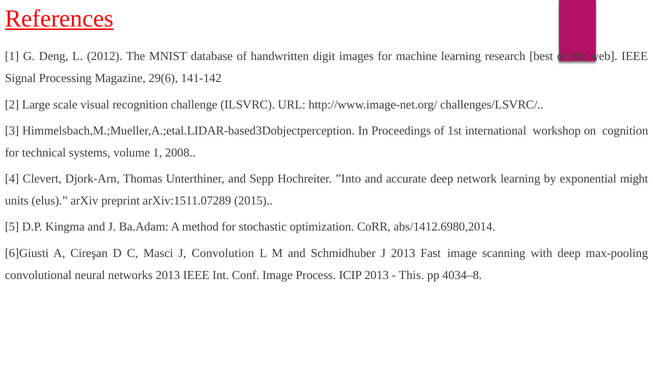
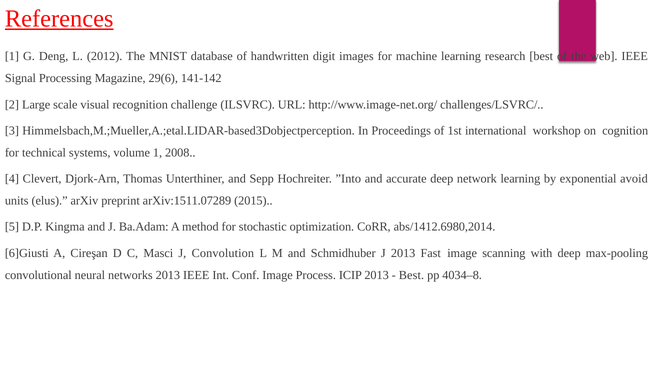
might: might -> avoid
This at (411, 275): This -> Best
